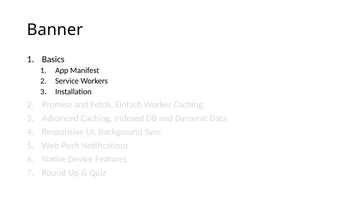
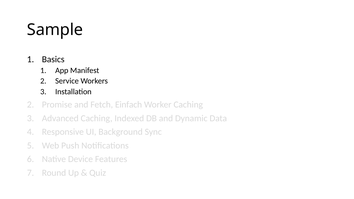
Banner: Banner -> Sample
